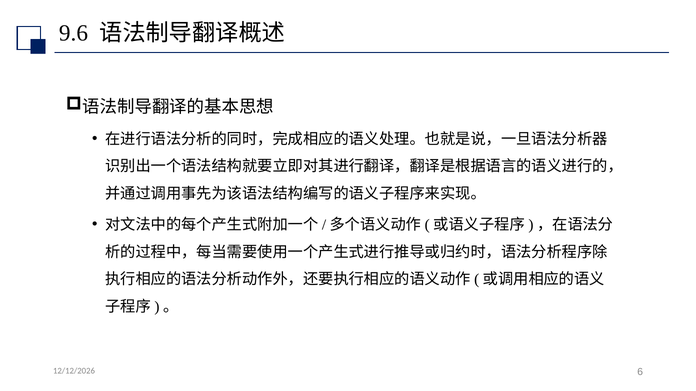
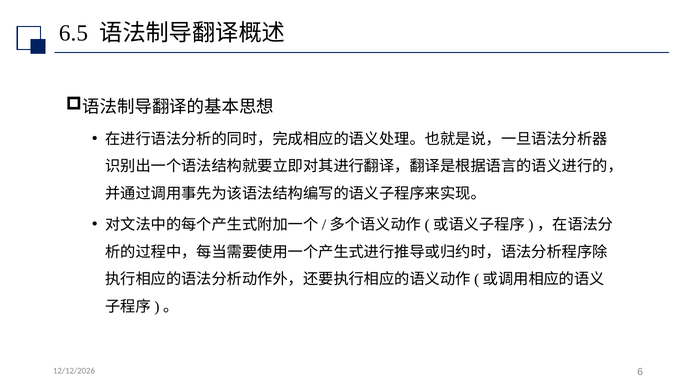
9.6: 9.6 -> 6.5
